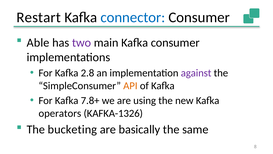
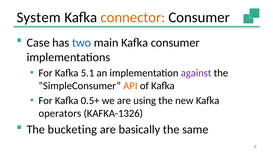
Restart: Restart -> System
connector colour: blue -> orange
Able: Able -> Case
two colour: purple -> blue
2.8: 2.8 -> 5.1
7.8+: 7.8+ -> 0.5+
